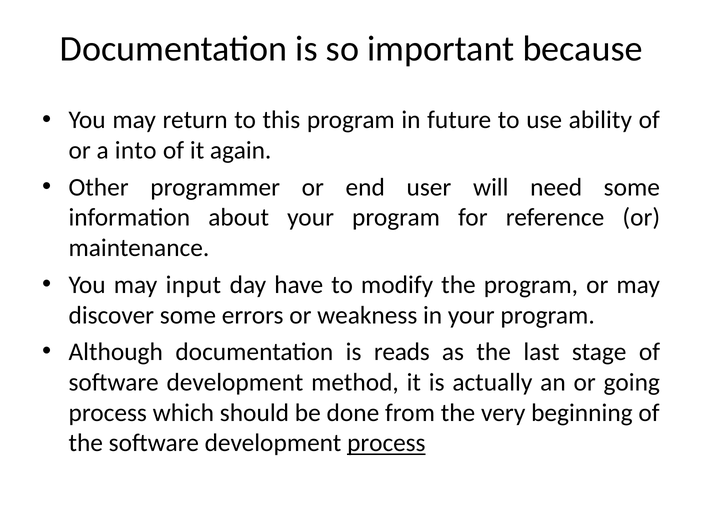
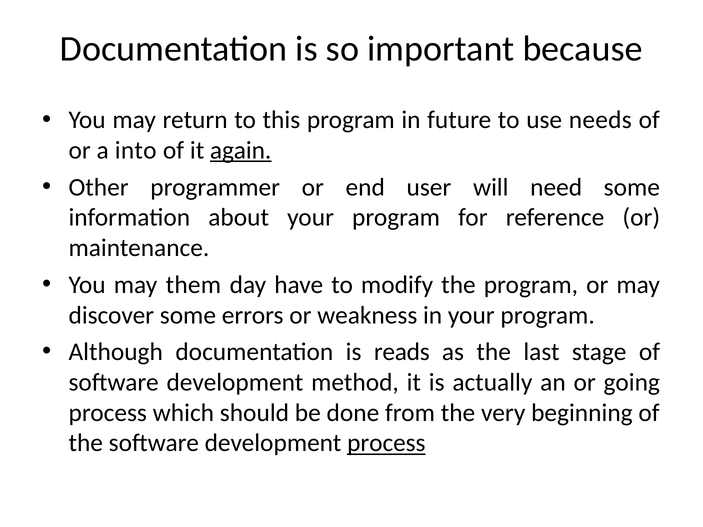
ability: ability -> needs
again underline: none -> present
input: input -> them
